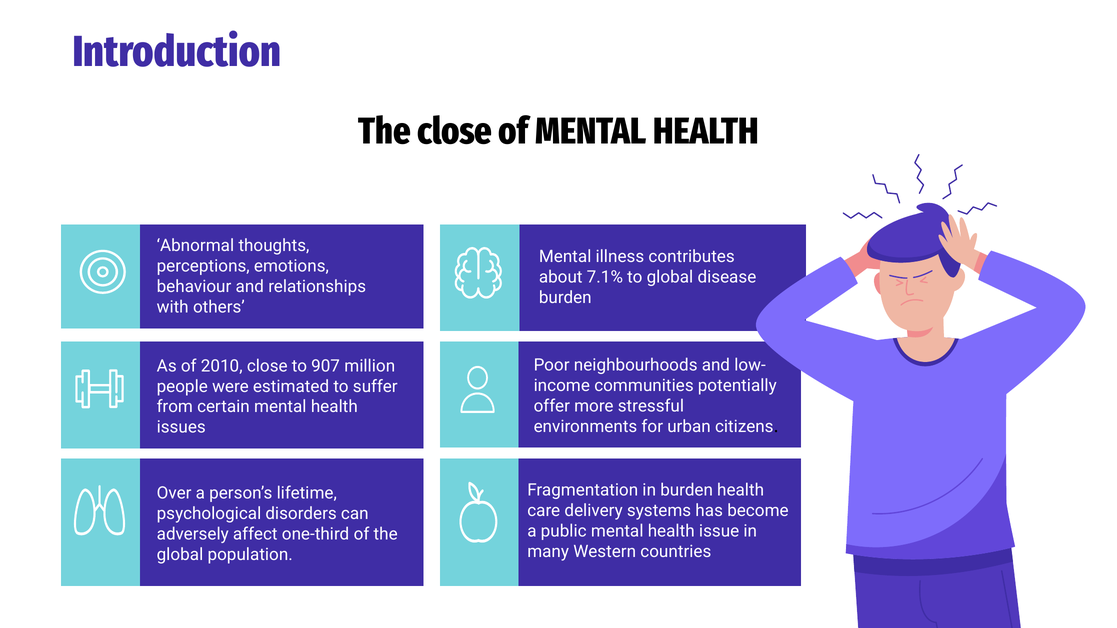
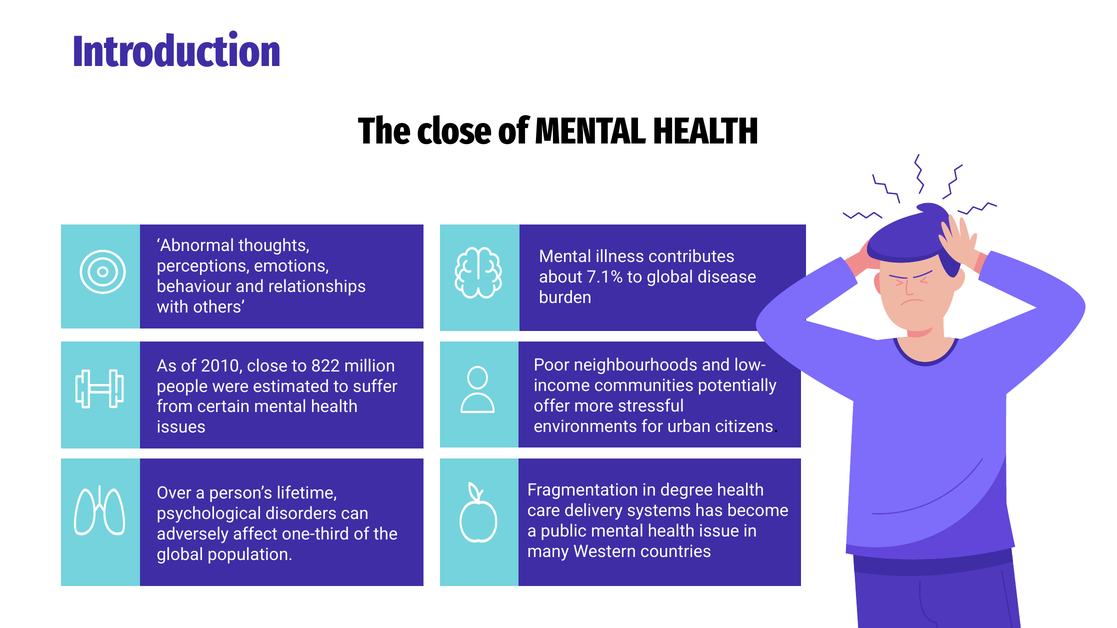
907: 907 -> 822
in burden: burden -> degree
